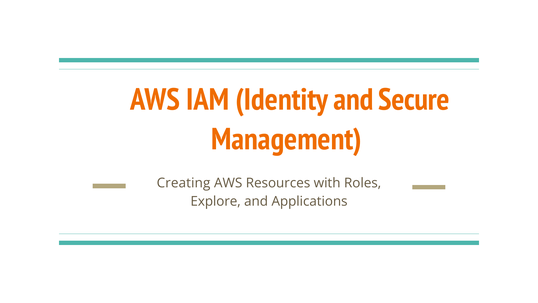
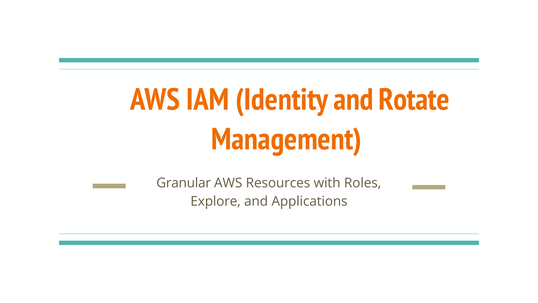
Secure: Secure -> Rotate
Creating: Creating -> Granular
